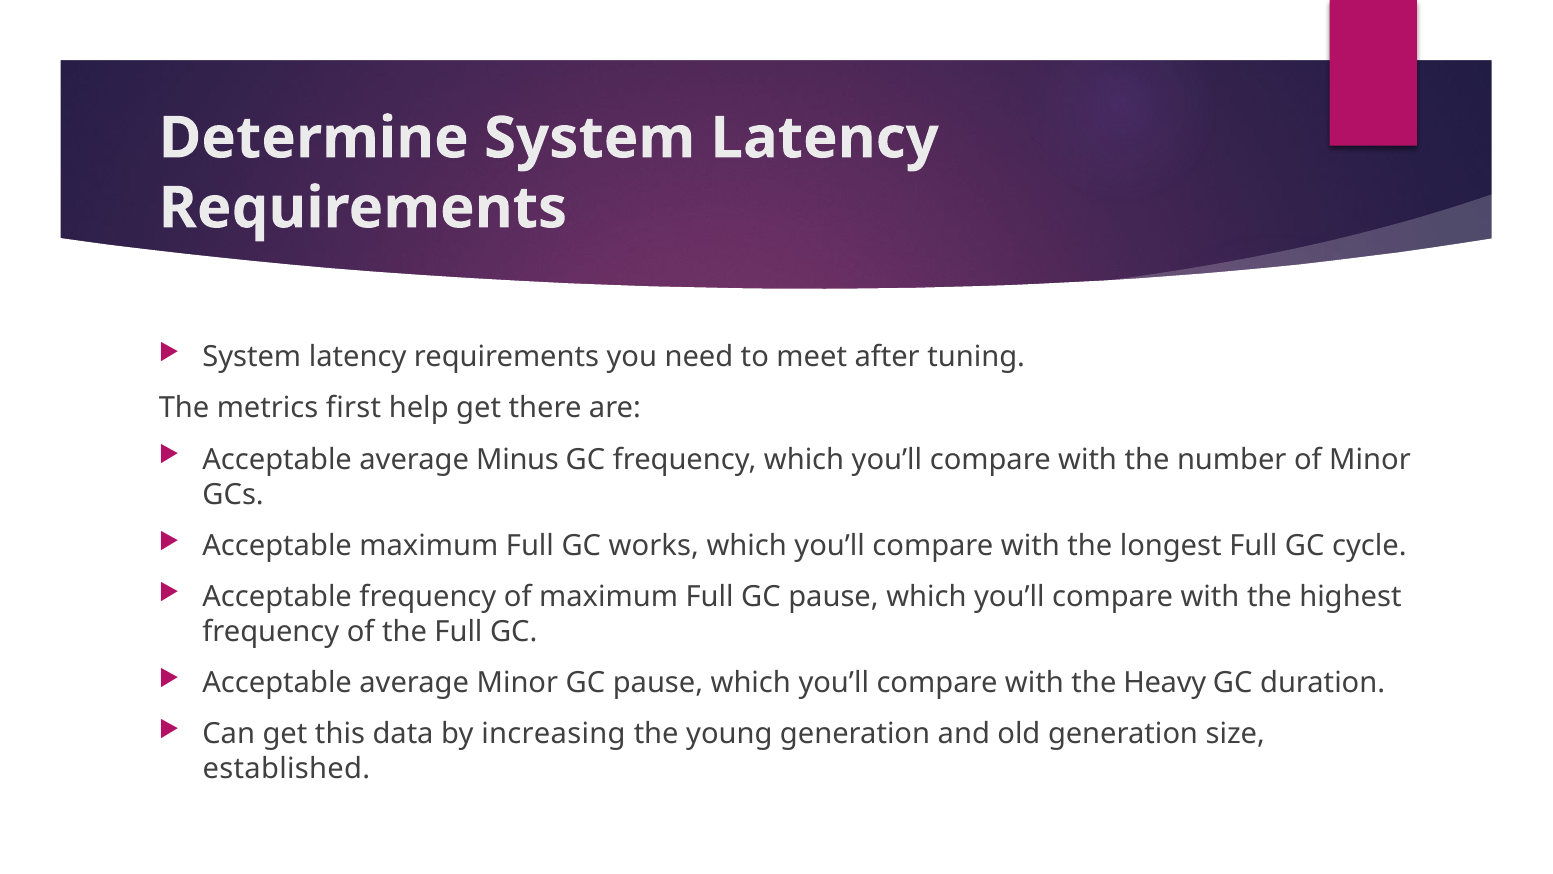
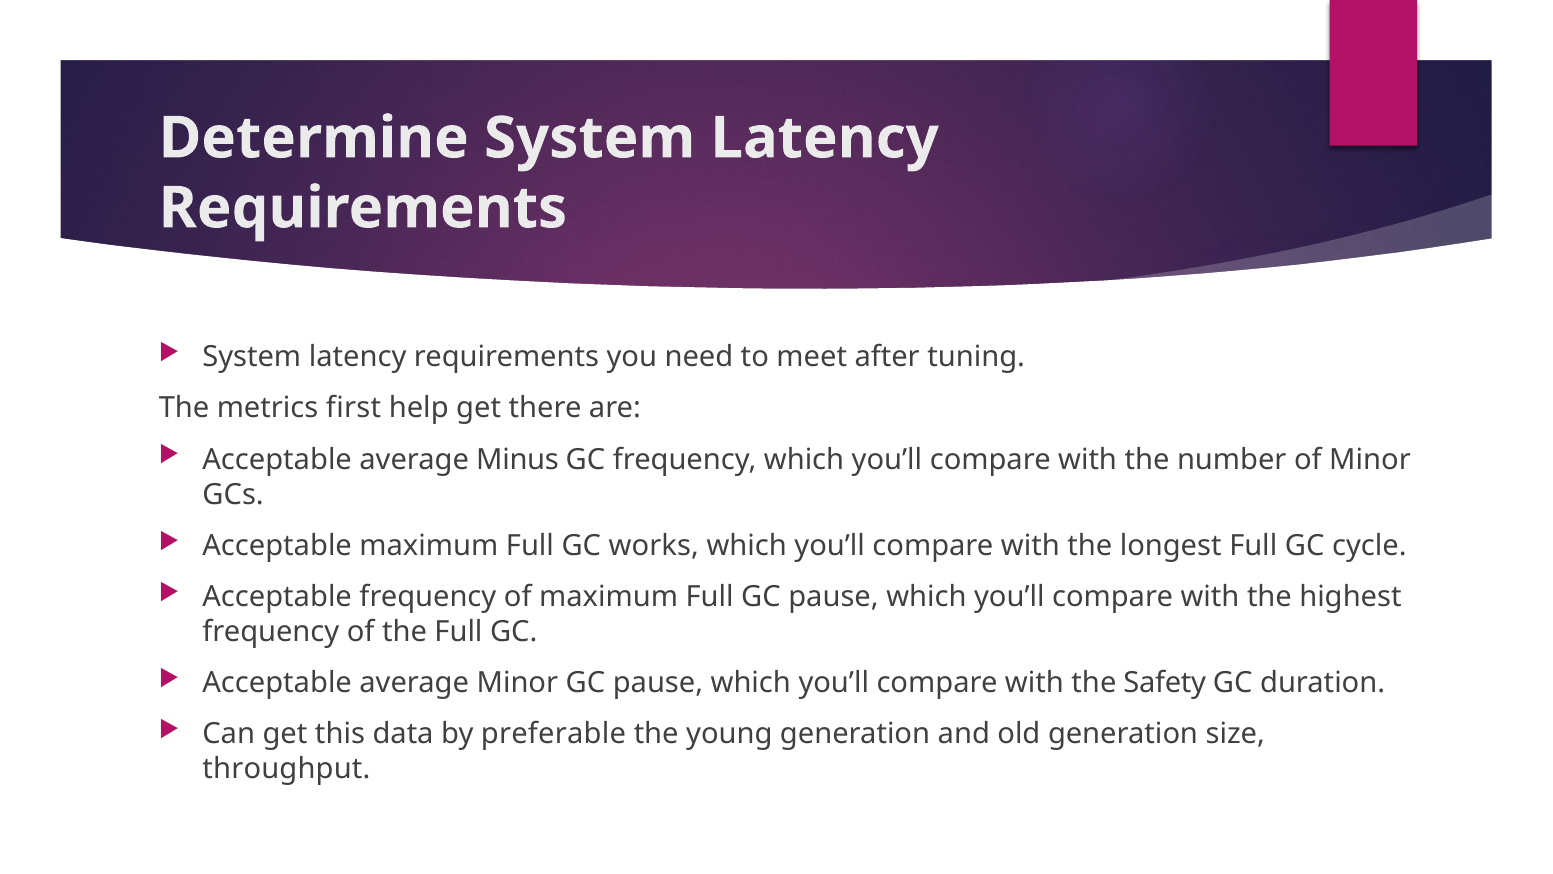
Heavy: Heavy -> Safety
increasing: increasing -> preferable
established: established -> throughput
